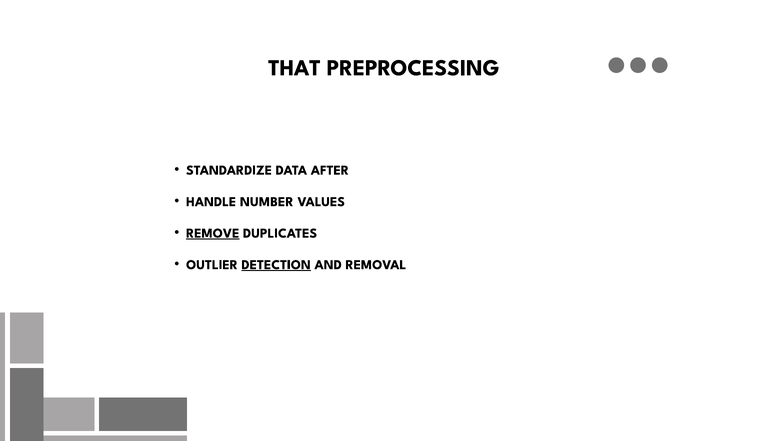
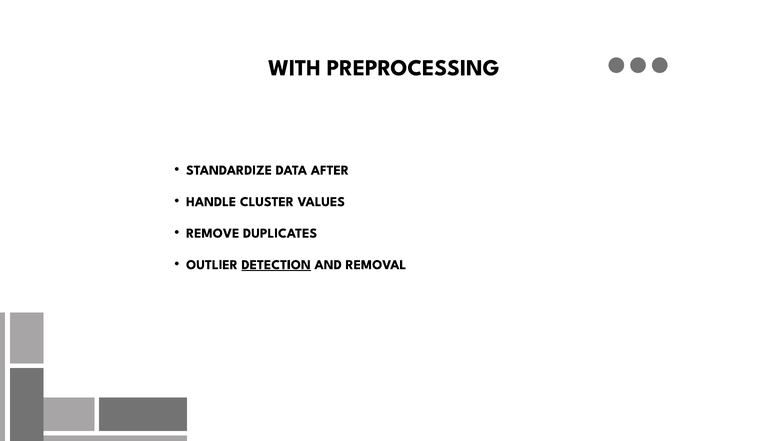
THAT: THAT -> WITH
NUMBER: NUMBER -> CLUSTER
REMOVE underline: present -> none
